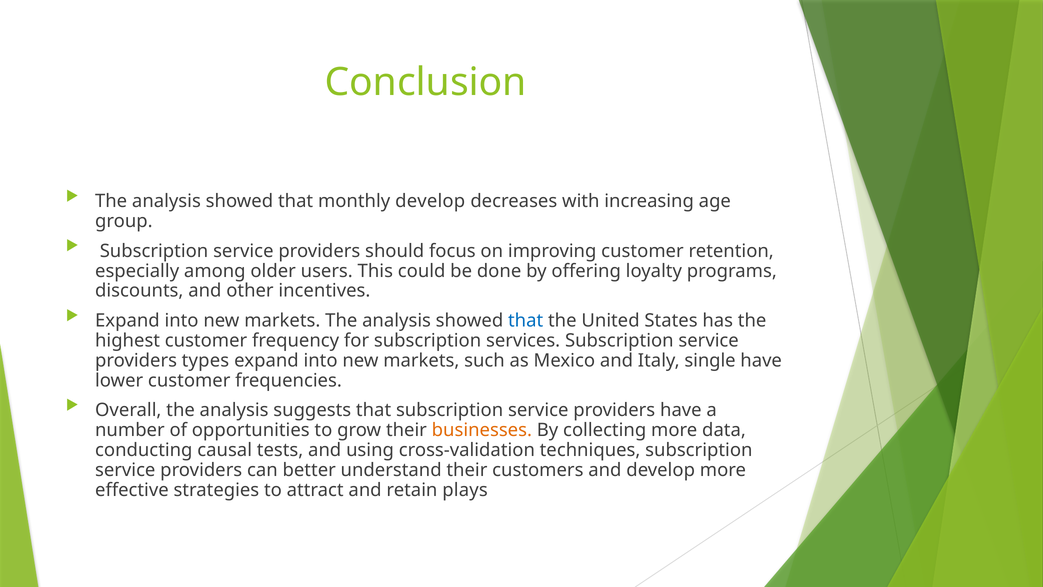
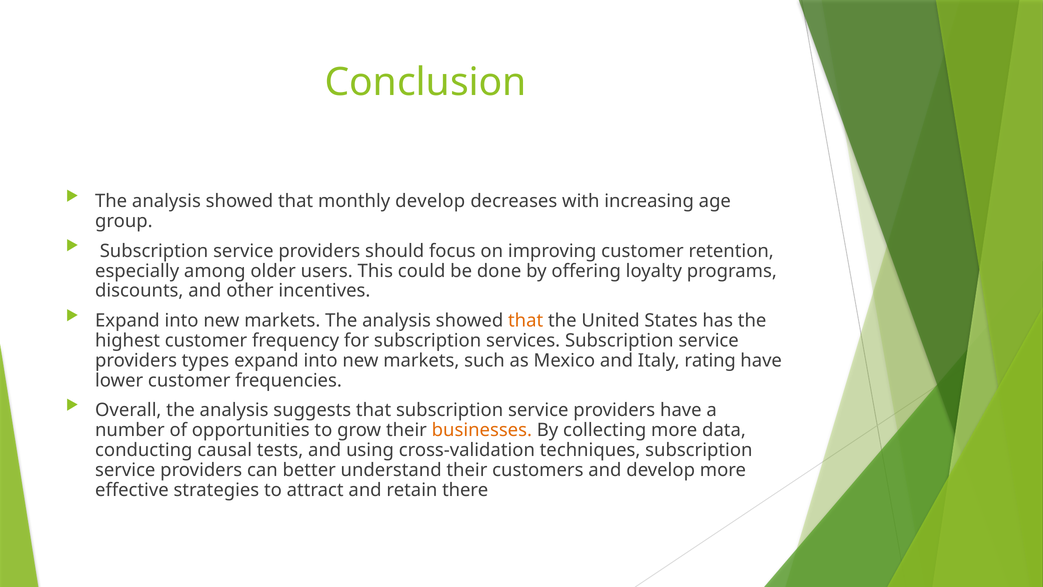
that at (526, 320) colour: blue -> orange
single: single -> rating
plays: plays -> there
